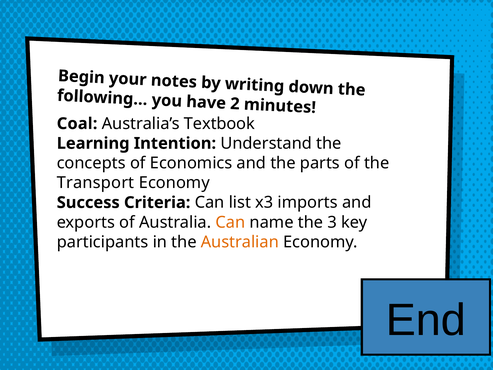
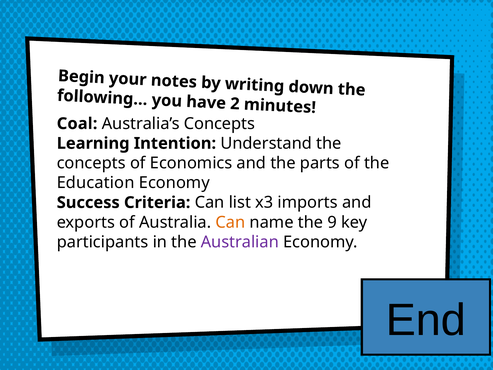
Australia’s Textbook: Textbook -> Concepts
Transport: Transport -> Education
3: 3 -> 9
Australian colour: orange -> purple
